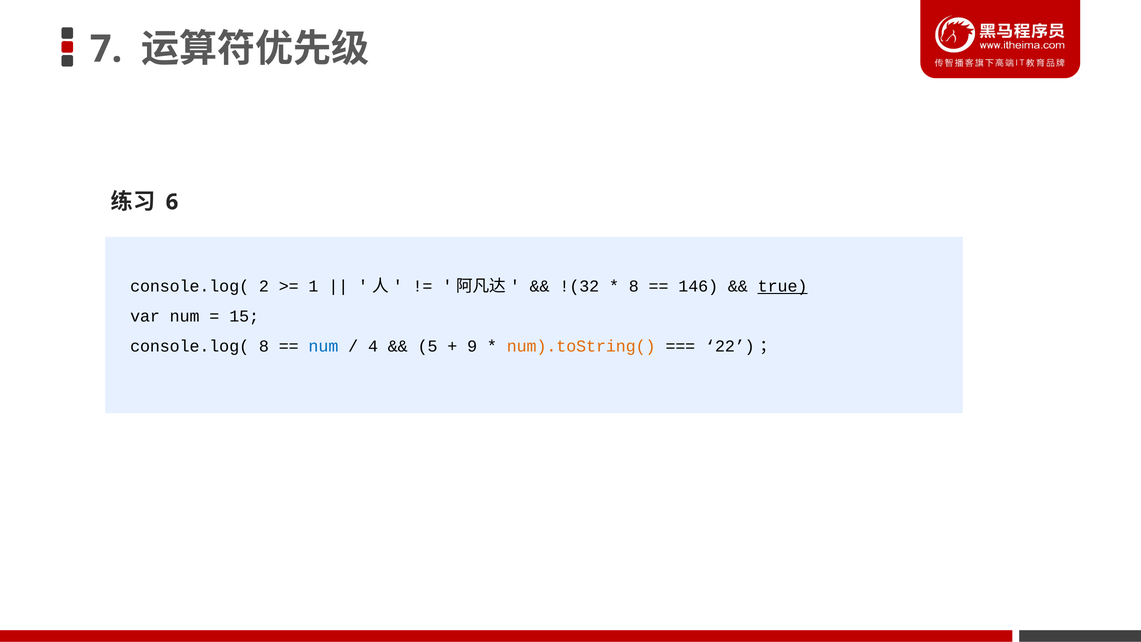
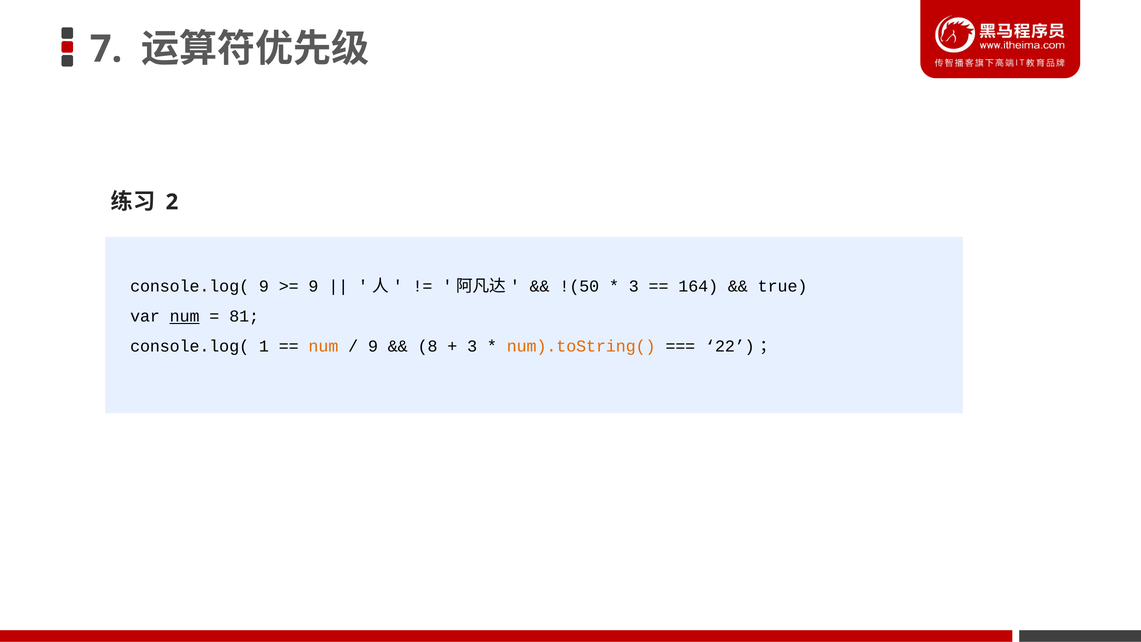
6: 6 -> 2
console.log( 2: 2 -> 9
1 at (313, 286): 1 -> 9
!(32: !(32 -> !(50
8 at (634, 286): 8 -> 3
146: 146 -> 164
true underline: present -> none
num at (185, 316) underline: none -> present
15: 15 -> 81
console.log( 8: 8 -> 1
num at (323, 346) colour: blue -> orange
4 at (373, 346): 4 -> 9
5: 5 -> 8
9 at (472, 346): 9 -> 3
